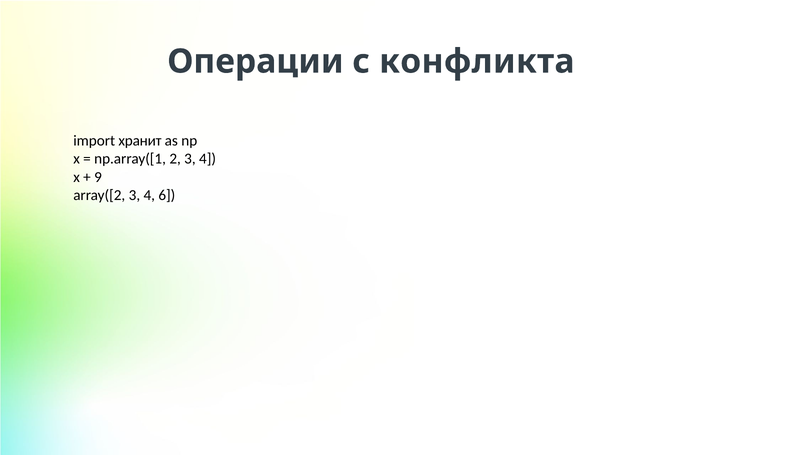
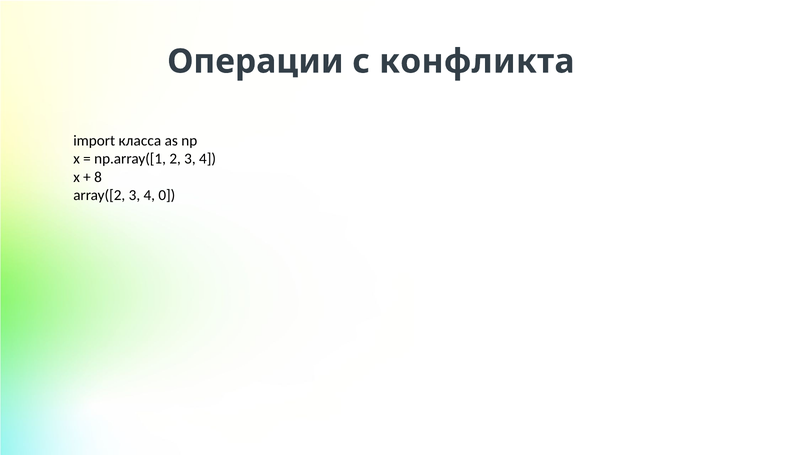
хранит: хранит -> класса
9: 9 -> 8
6: 6 -> 0
